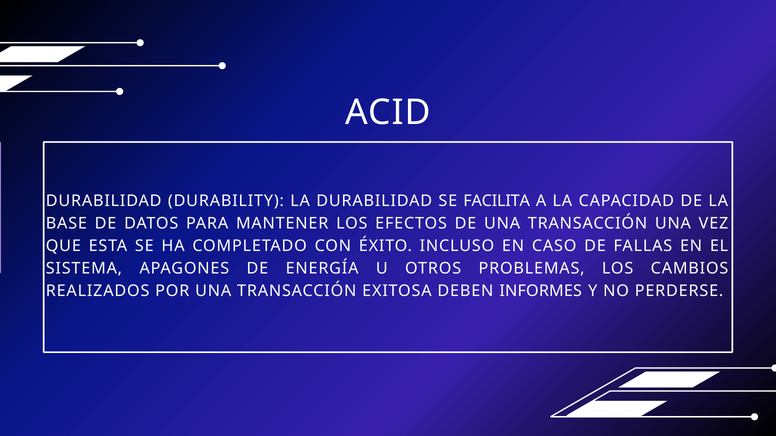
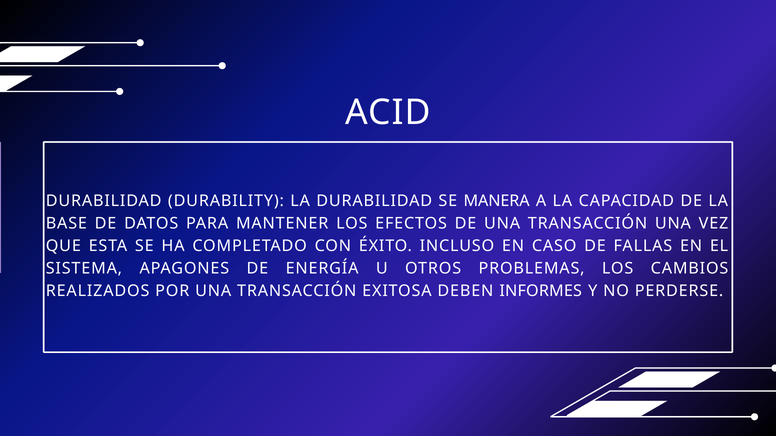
FACILITA: FACILITA -> MANERA
